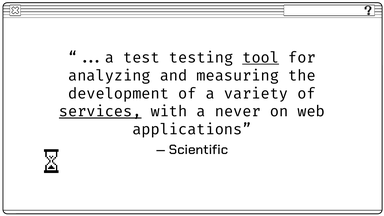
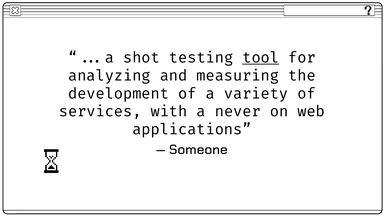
test: test -> shot
services underline: present -> none
Scientific: Scientific -> Someone
